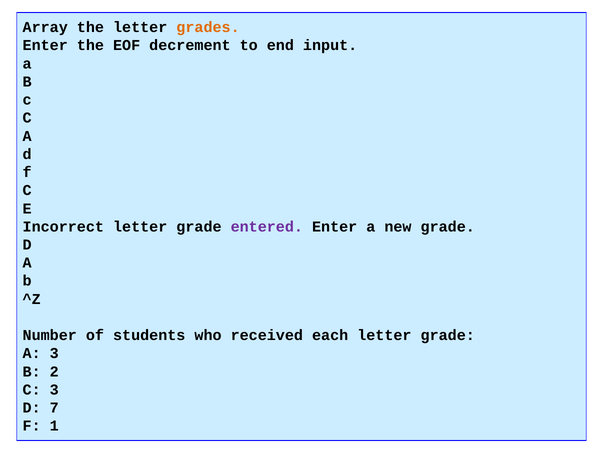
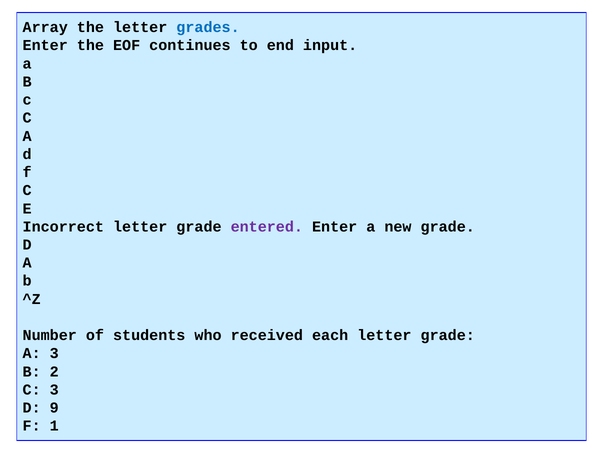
grades colour: orange -> blue
decrement: decrement -> continues
7: 7 -> 9
